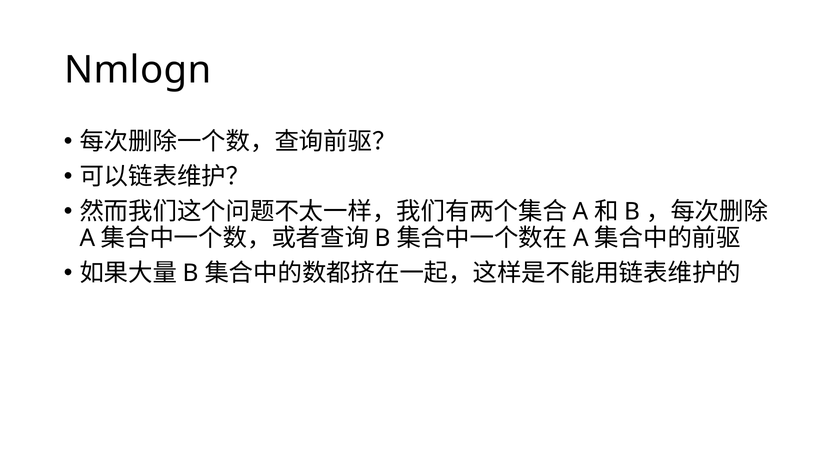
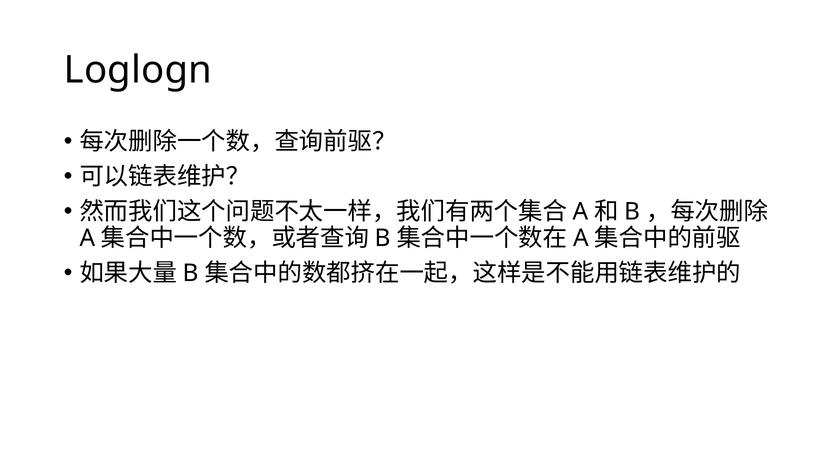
Nmlogn: Nmlogn -> Loglogn
